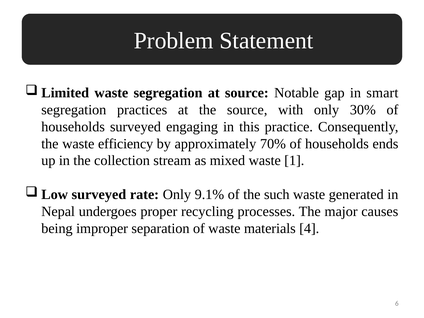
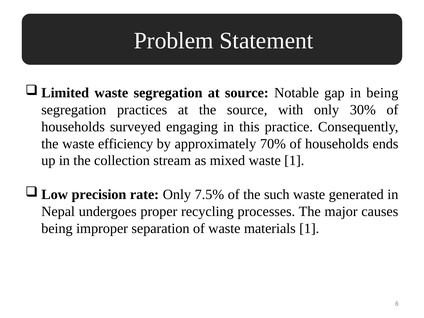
in smart: smart -> being
surveyed at (99, 195): surveyed -> precision
9.1%: 9.1% -> 7.5%
materials 4: 4 -> 1
